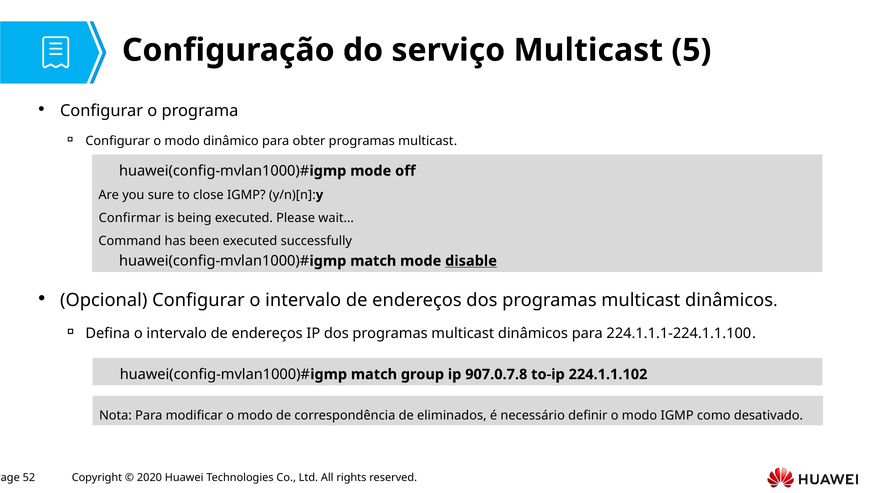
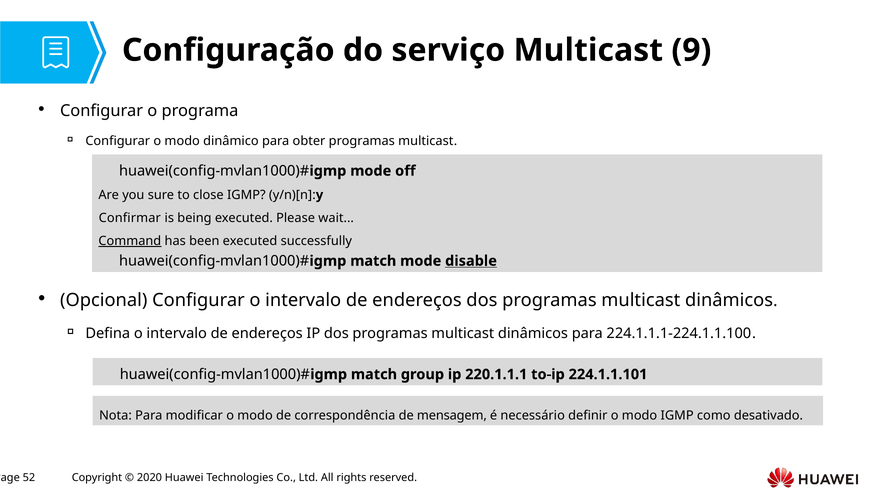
5: 5 -> 9
Command underline: none -> present
907.0.7.8: 907.0.7.8 -> 220.1.1.1
224.1.1.102: 224.1.1.102 -> 224.1.1.101
eliminados: eliminados -> mensagem
